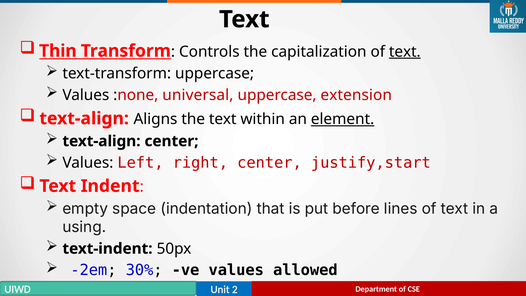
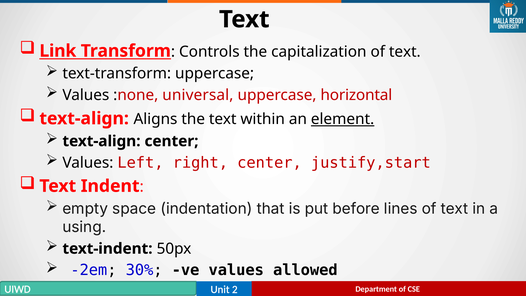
Thin: Thin -> Link
text at (405, 52) underline: present -> none
extension: extension -> horizontal
